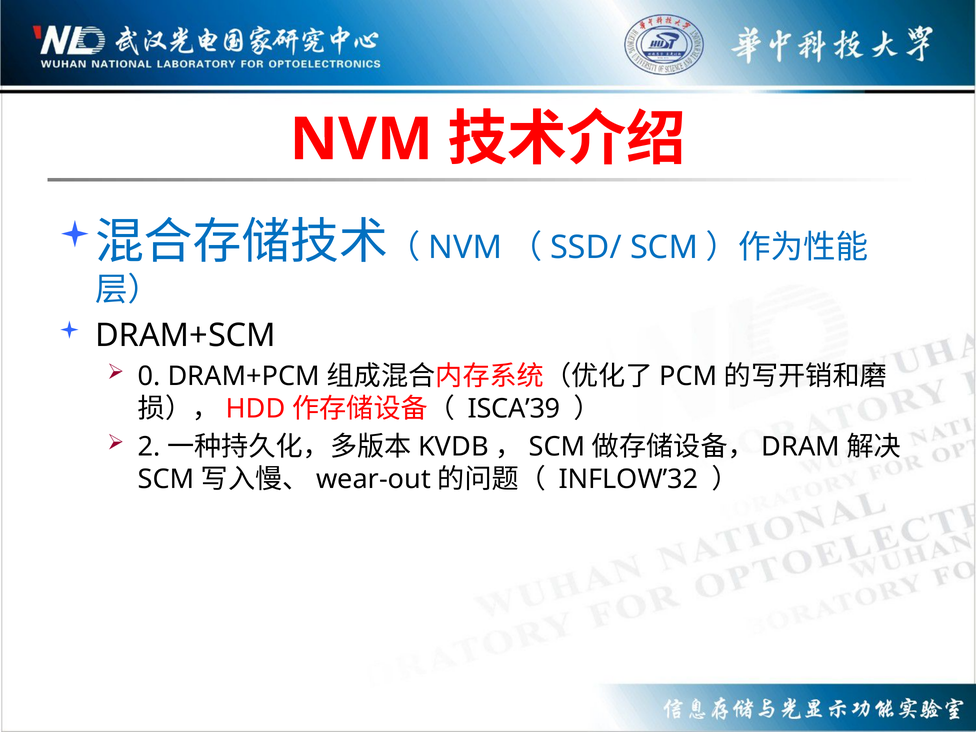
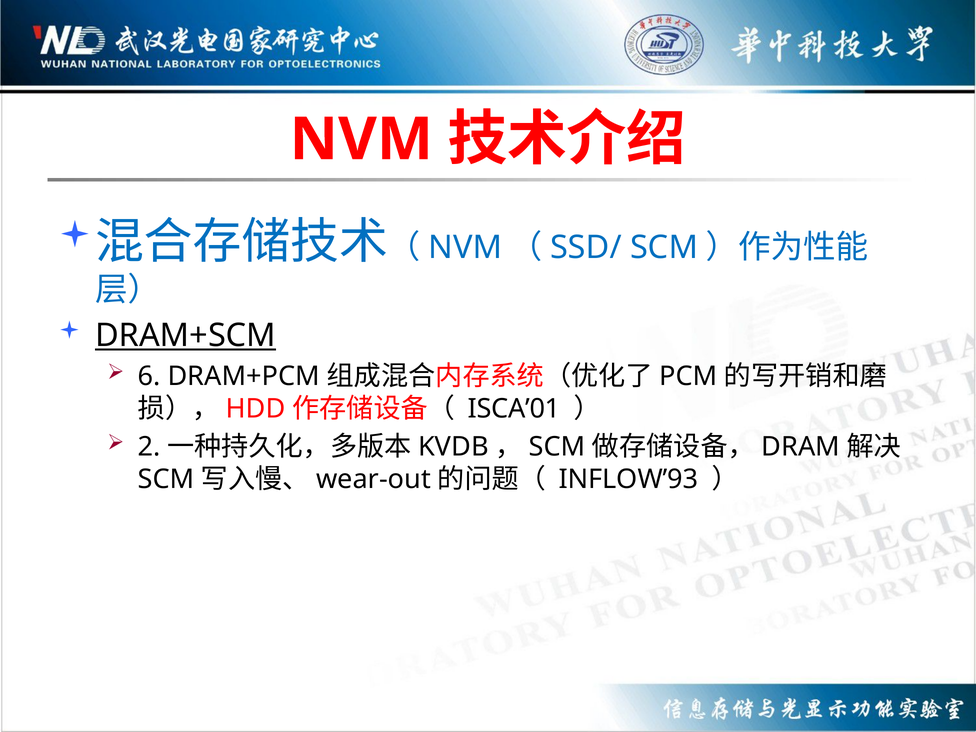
DRAM+SCM underline: none -> present
0: 0 -> 6
ISCA’39: ISCA’39 -> ISCA’01
INFLOW’32: INFLOW’32 -> INFLOW’93
